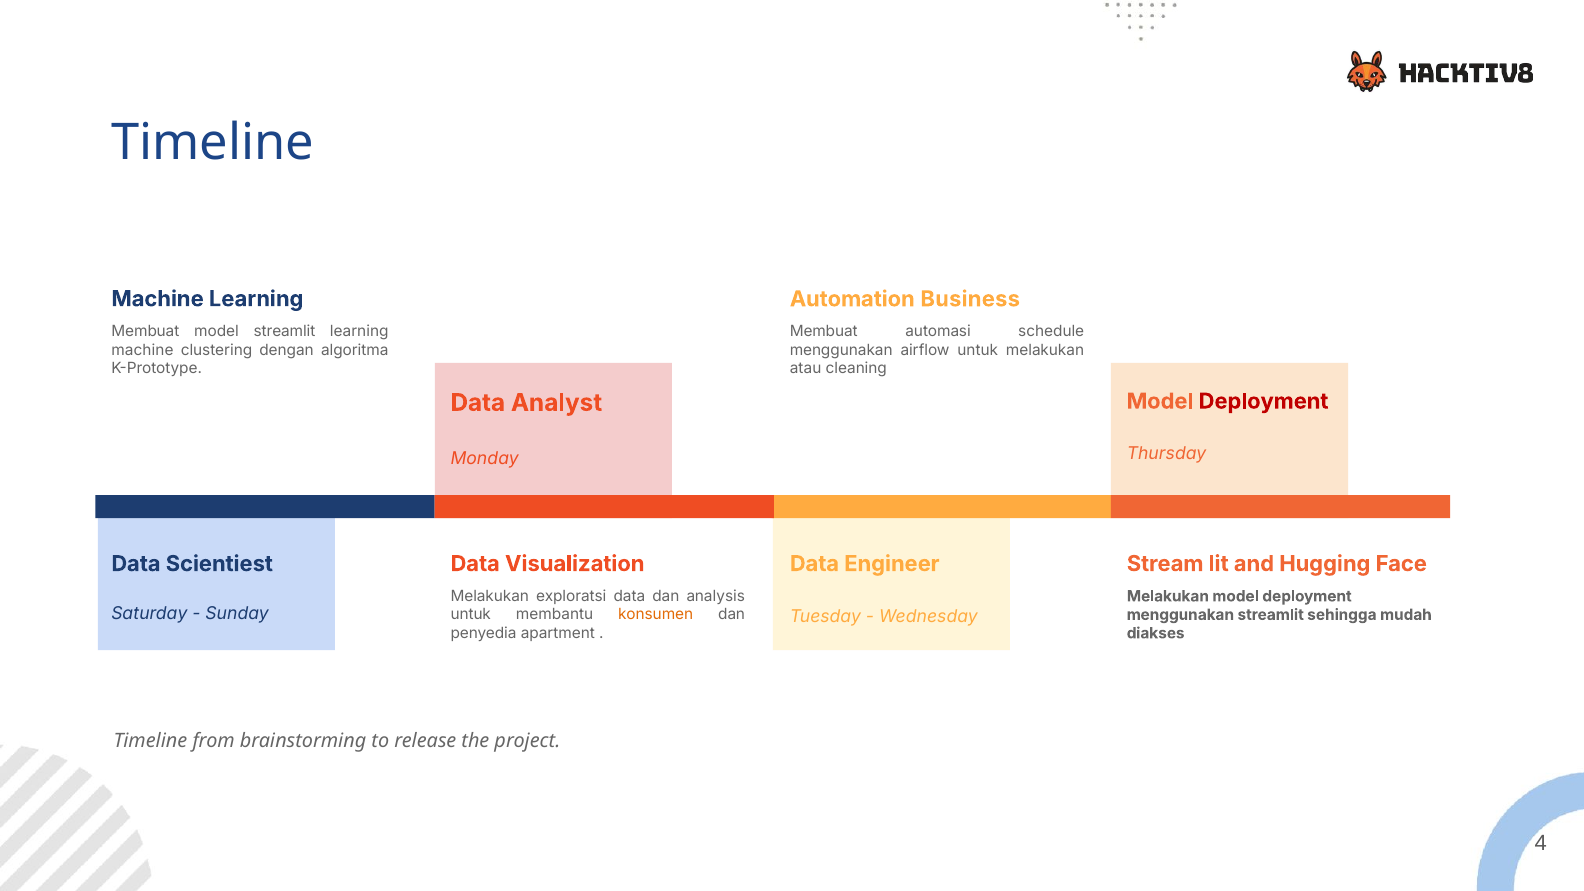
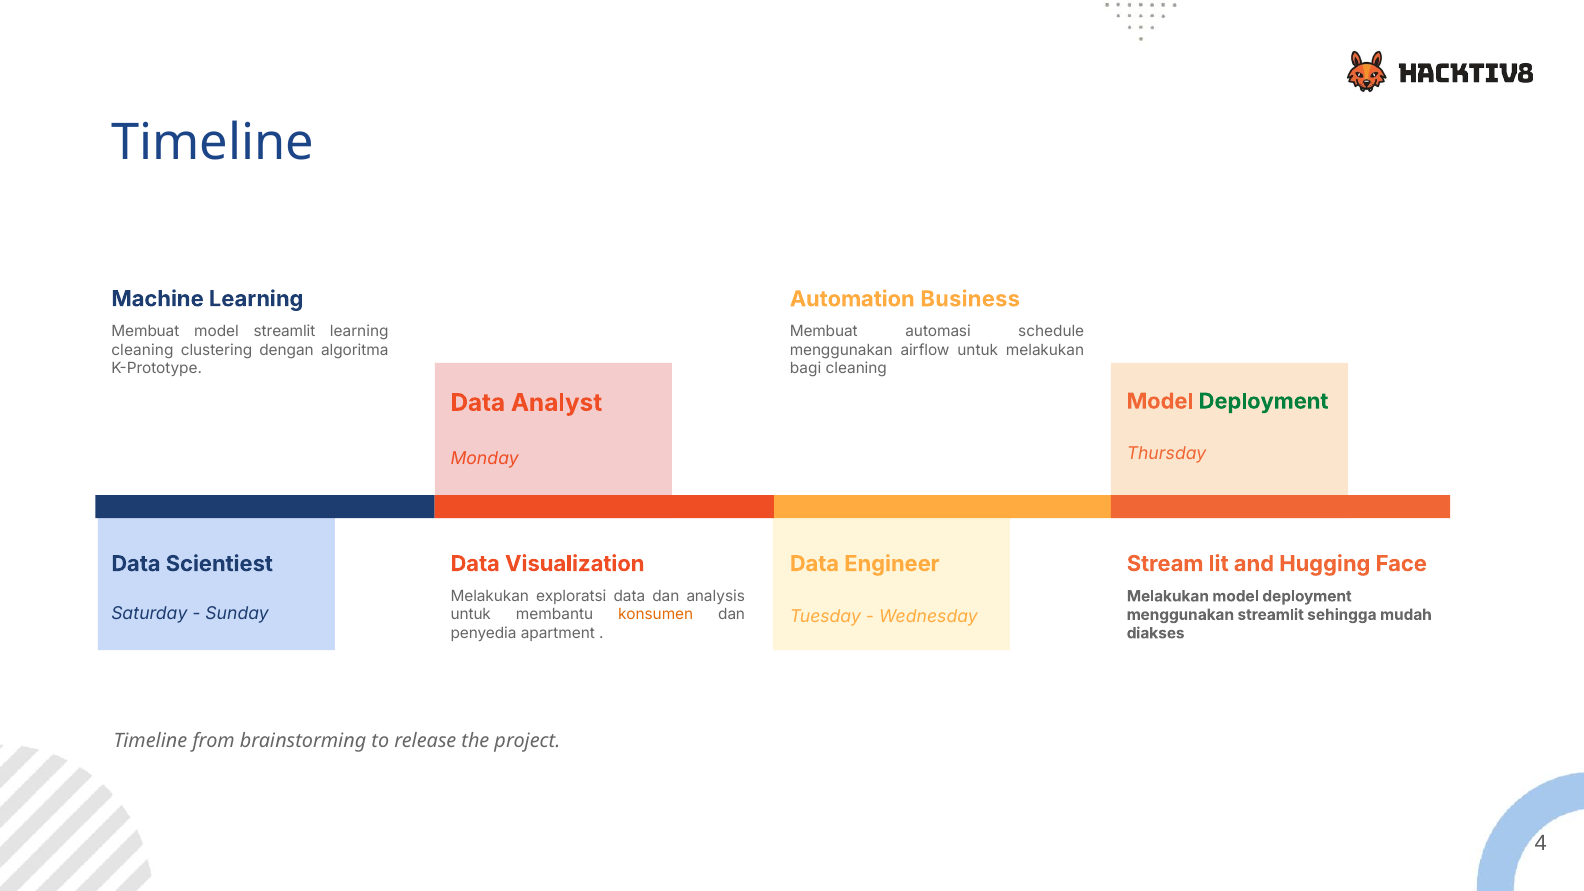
machine at (142, 350): machine -> cleaning
atau: atau -> bagi
Deployment at (1264, 401) colour: red -> green
